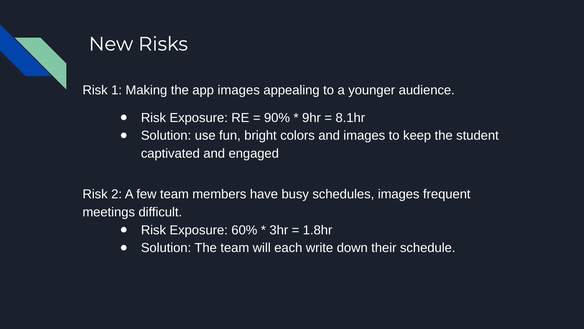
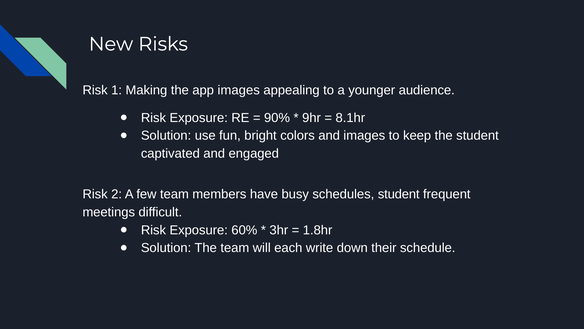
schedules images: images -> student
